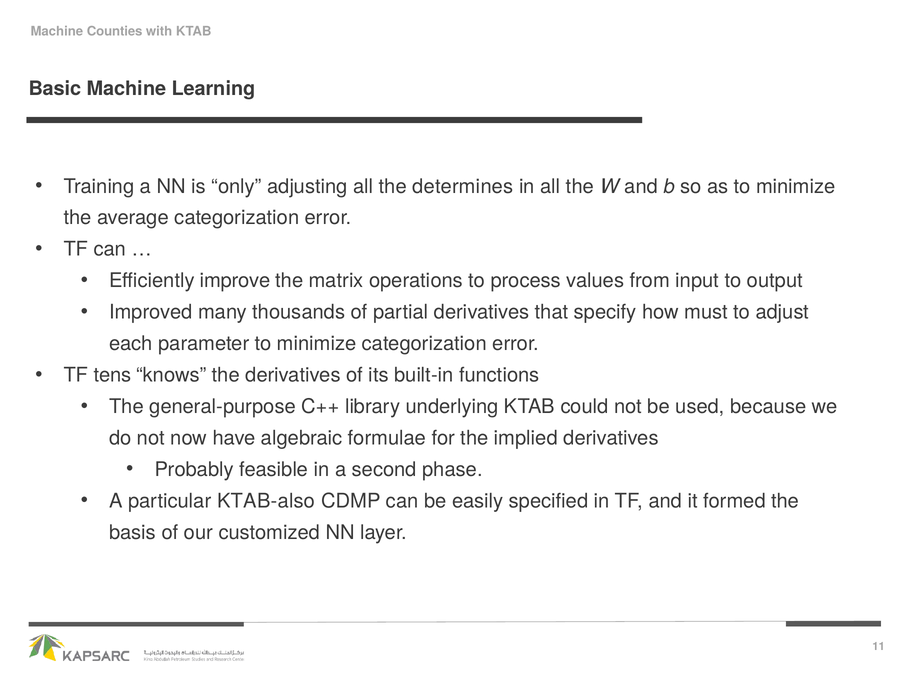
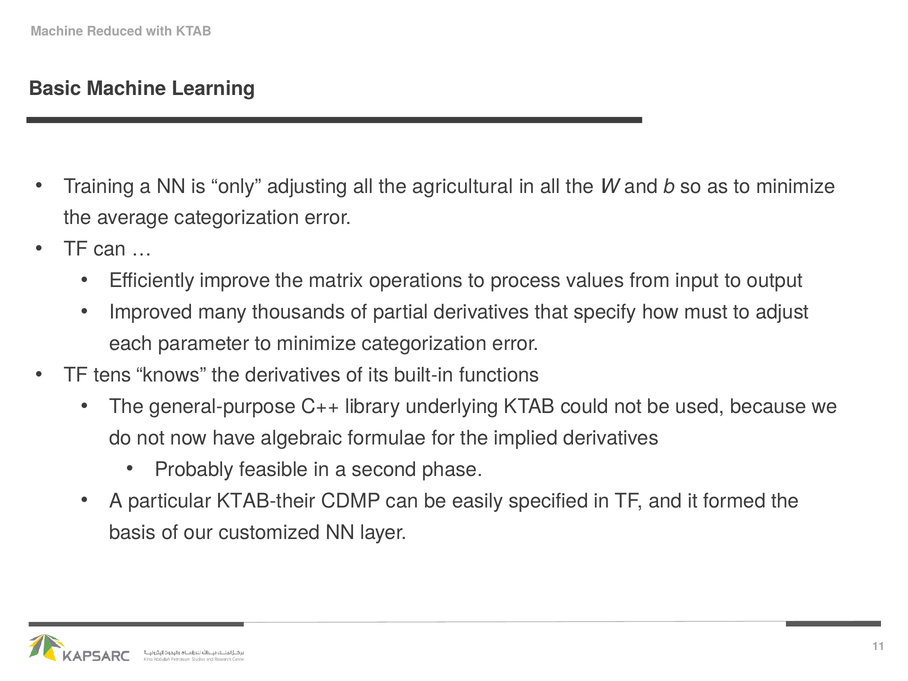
Counties: Counties -> Reduced
determines: determines -> agricultural
KTAB-also: KTAB-also -> KTAB-their
